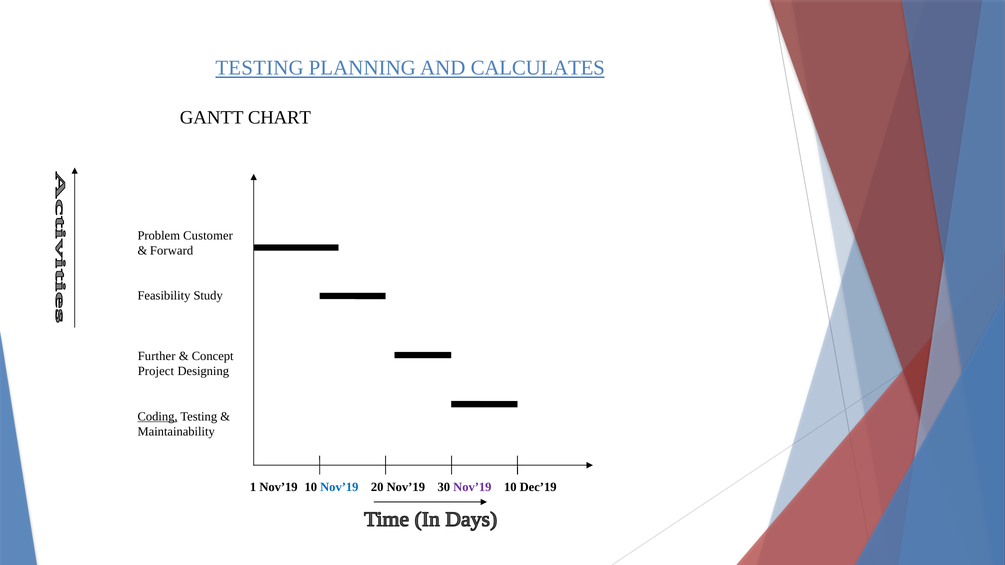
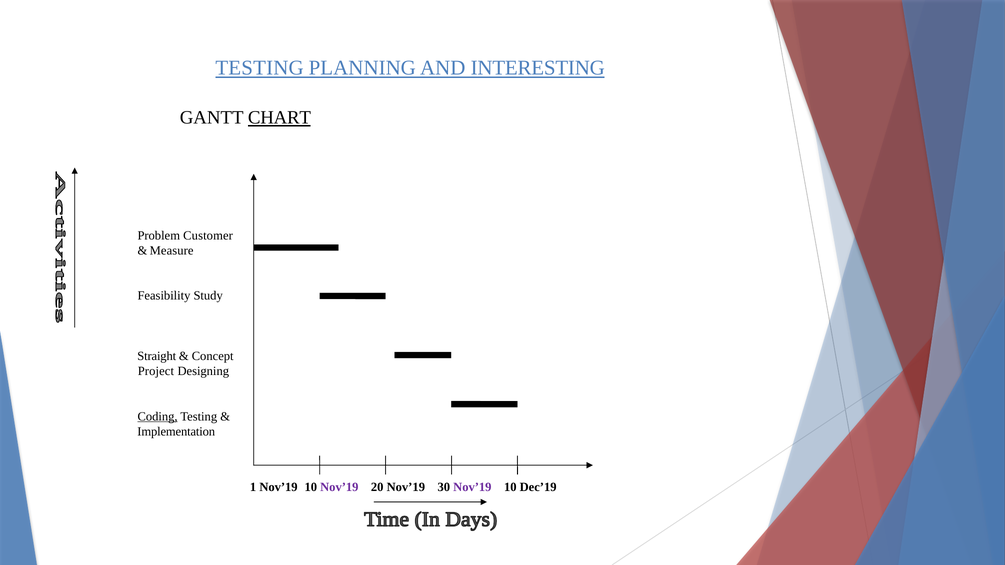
CALCULATES: CALCULATES -> INTERESTING
CHART underline: none -> present
Forward: Forward -> Measure
Further: Further -> Straight
Maintainability: Maintainability -> Implementation
Nov’19 at (339, 488) colour: blue -> purple
